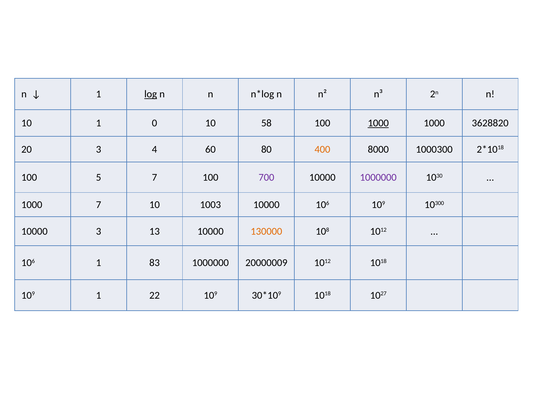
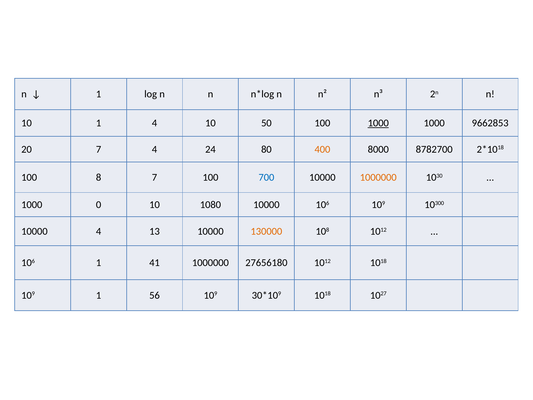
log underline: present -> none
1 0: 0 -> 4
58: 58 -> 50
3628820: 3628820 -> 9662853
20 3: 3 -> 7
60: 60 -> 24
1000300: 1000300 -> 8782700
5: 5 -> 8
700 colour: purple -> blue
1000000 at (378, 177) colour: purple -> orange
1000 7: 7 -> 0
1003: 1003 -> 1080
10000 3: 3 -> 4
83: 83 -> 41
20000009: 20000009 -> 27656180
22: 22 -> 56
